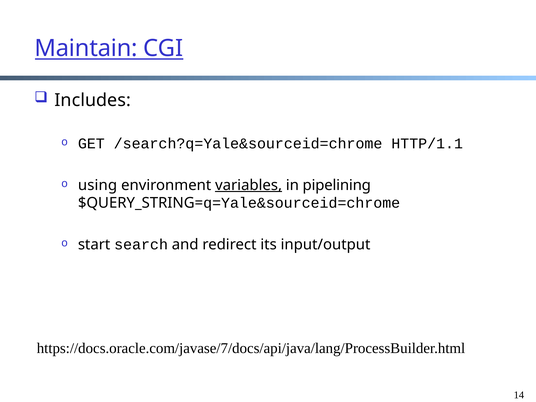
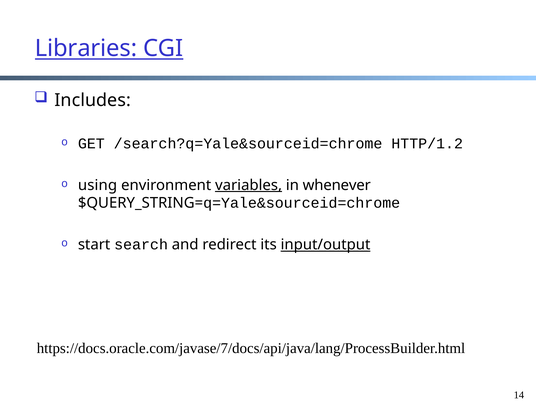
Maintain: Maintain -> Libraries
HTTP/1.1: HTTP/1.1 -> HTTP/1.2
pipelining: pipelining -> whenever
input/output underline: none -> present
